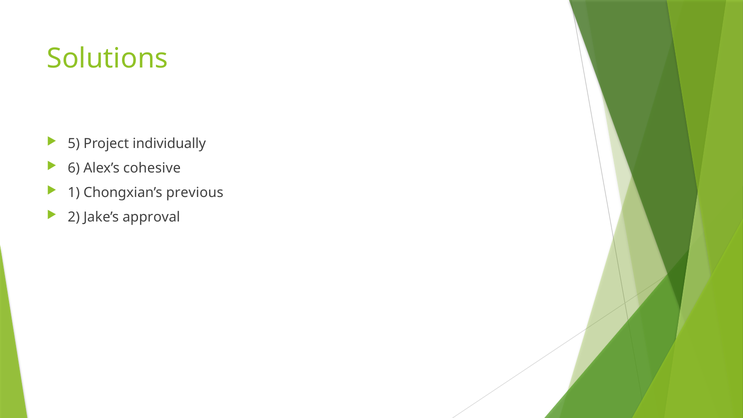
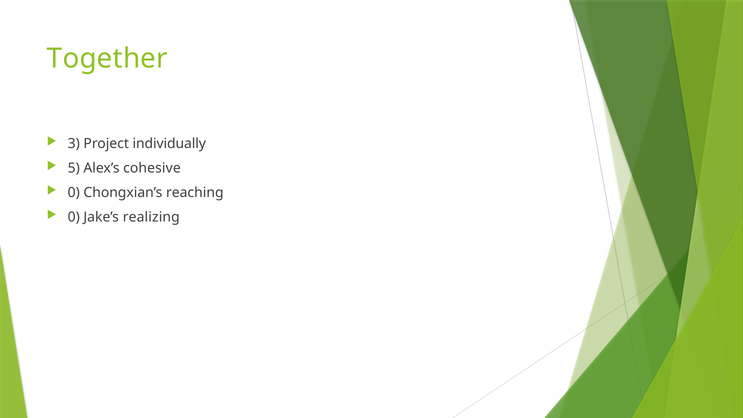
Solutions: Solutions -> Together
5: 5 -> 3
6: 6 -> 5
1 at (74, 193): 1 -> 0
previous: previous -> reaching
2 at (74, 217): 2 -> 0
approval: approval -> realizing
